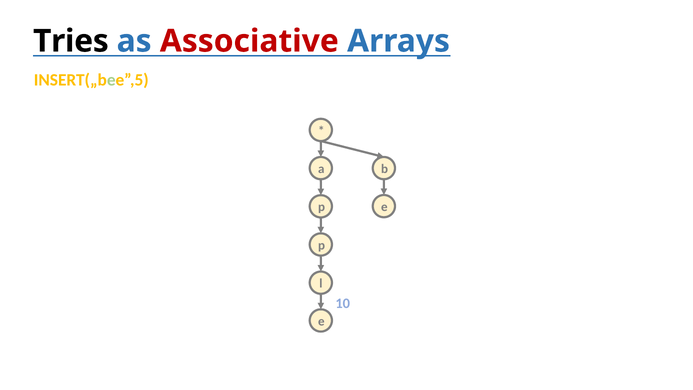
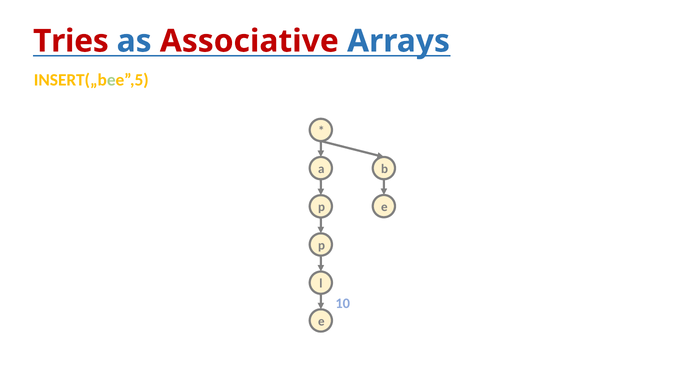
Tries colour: black -> red
